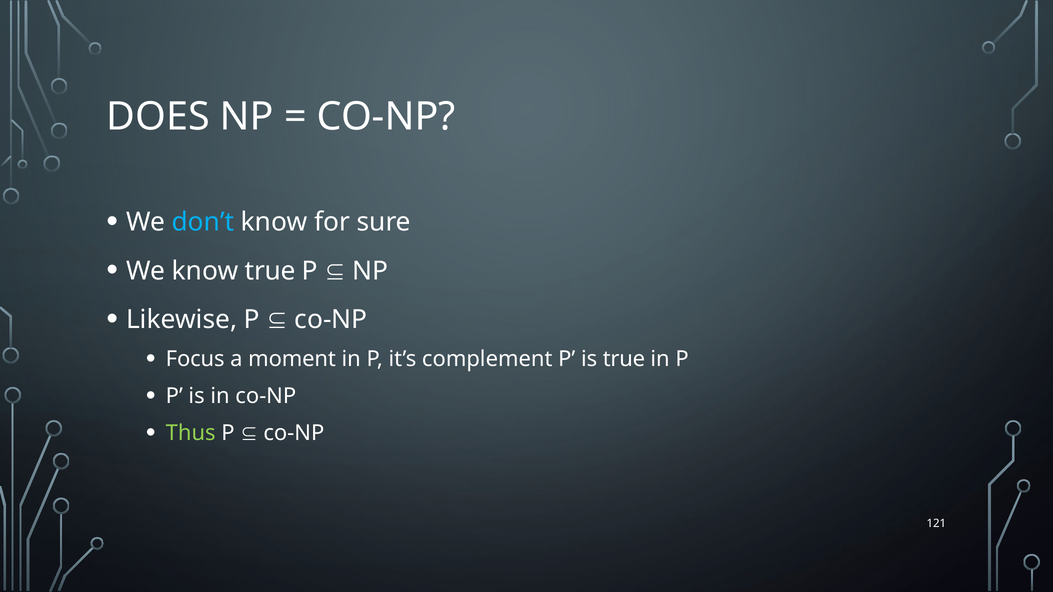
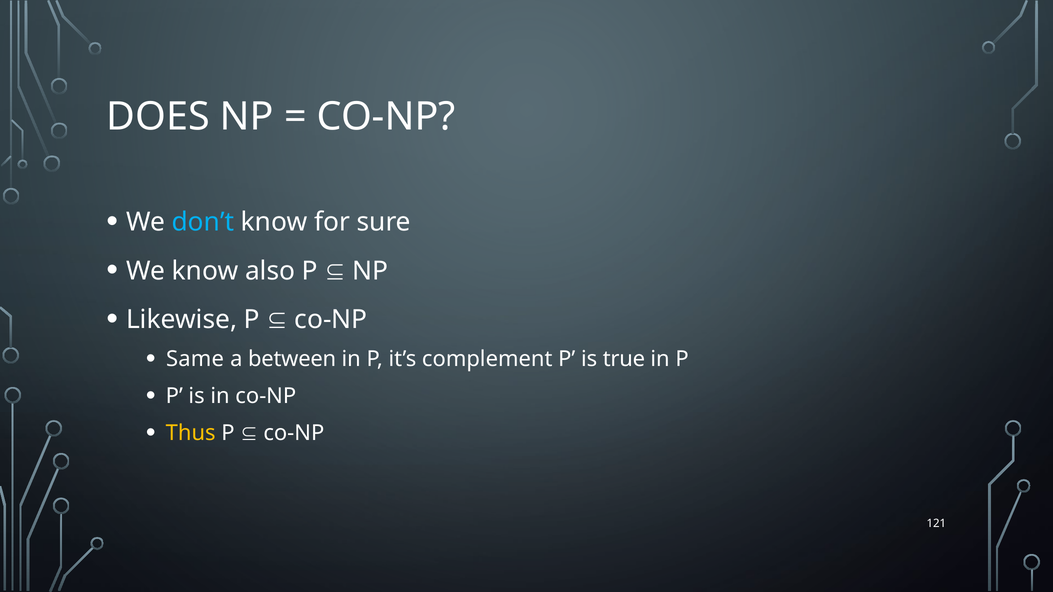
know true: true -> also
Focus: Focus -> Same
moment: moment -> between
Thus colour: light green -> yellow
